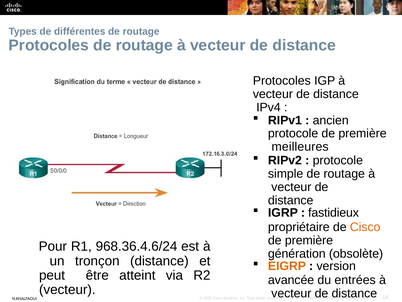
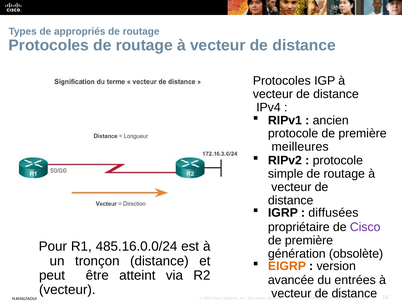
différentes: différentes -> appropriés
fastidieux: fastidieux -> diffusées
Cisco at (365, 227) colour: orange -> purple
968.36.4.6/24: 968.36.4.6/24 -> 485.16.0.0/24
